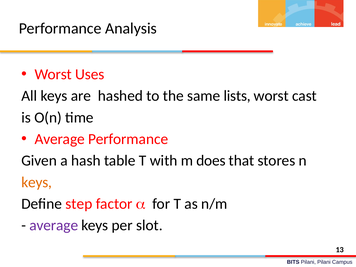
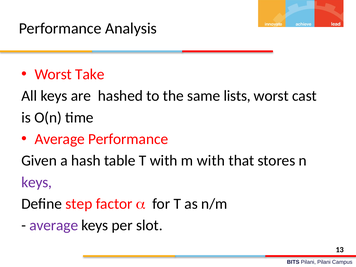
Uses: Uses -> Take
m does: does -> with
keys at (37, 182) colour: orange -> purple
